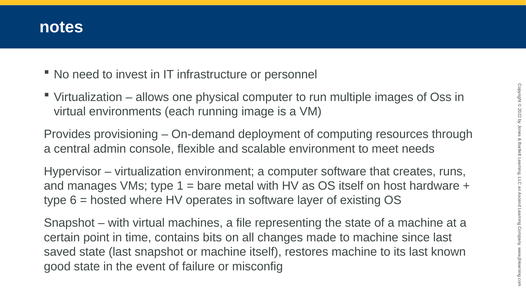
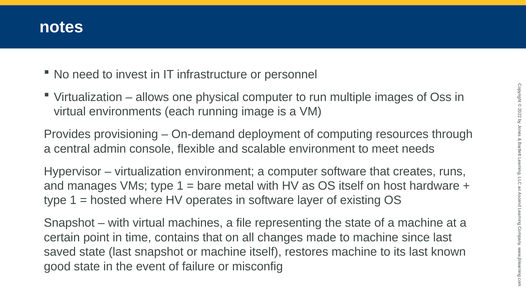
6 at (73, 200): 6 -> 1
contains bits: bits -> that
